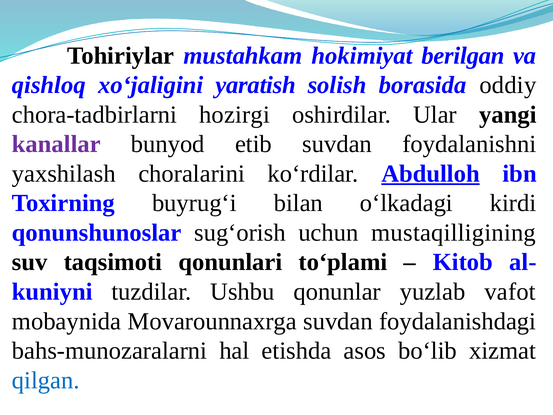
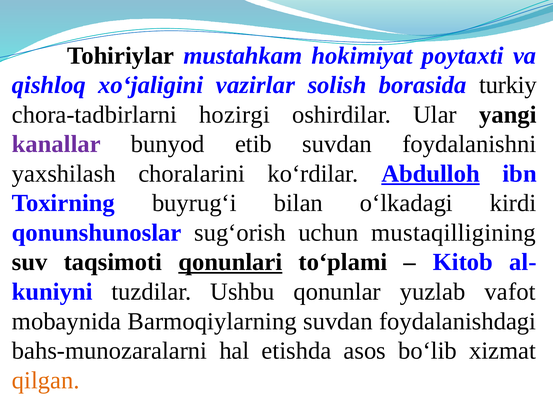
berilgan: berilgan -> poytaxti
yaratish: yaratish -> vazirlar
oddiy: oddiy -> turkiy
qonunlari underline: none -> present
Movarounnaxrga: Movarounnaxrga -> Barmoqiylarning
qilgan colour: blue -> orange
